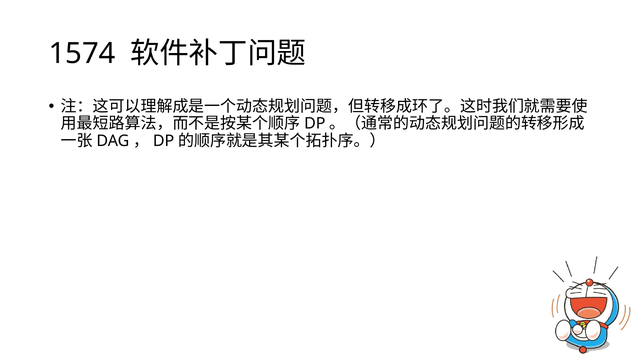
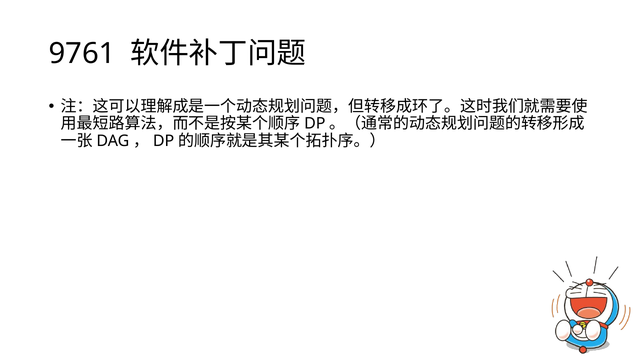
1574: 1574 -> 9761
